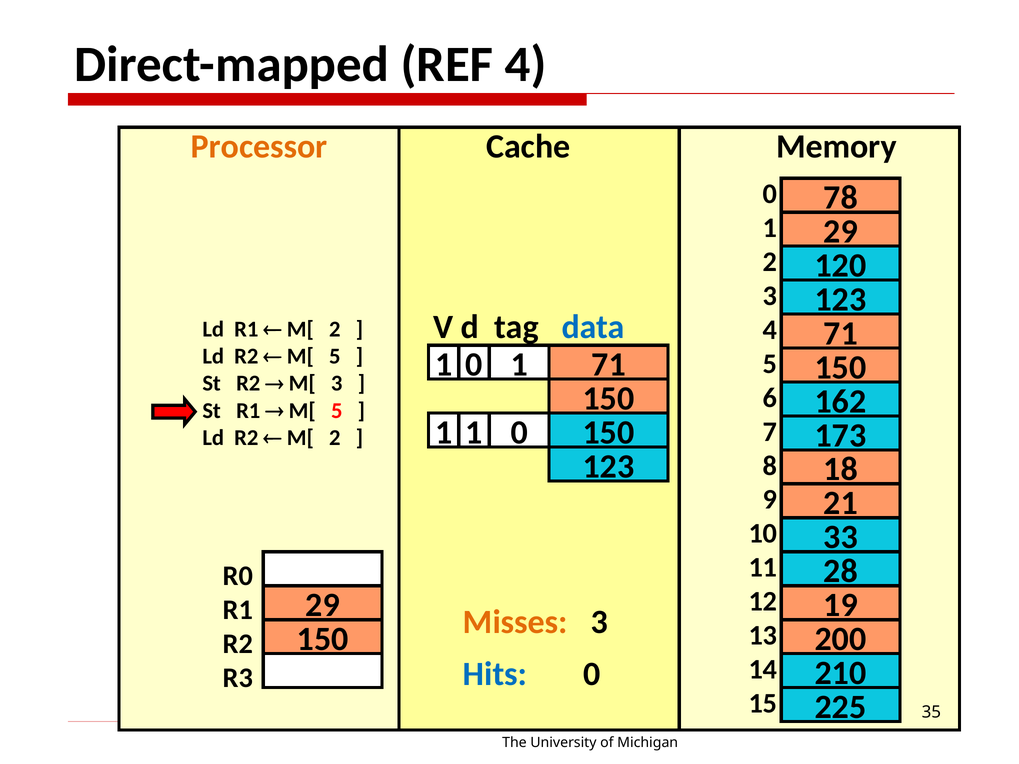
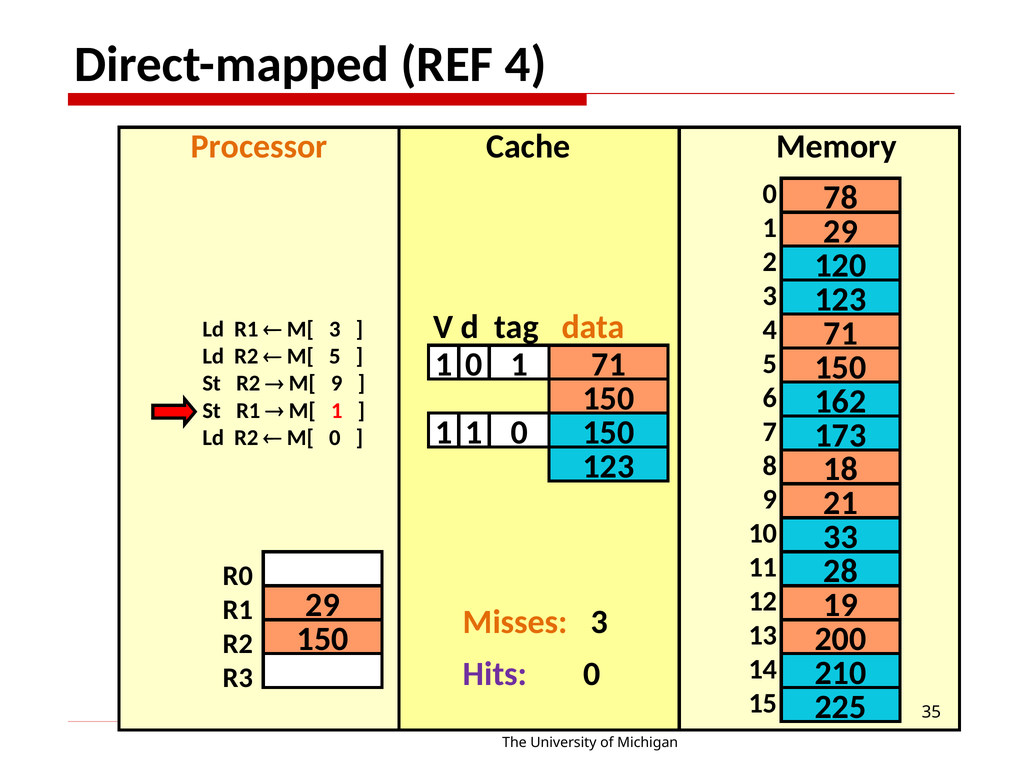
data colour: blue -> orange
2 at (335, 329): 2 -> 3
M[ 3: 3 -> 9
5 at (337, 411): 5 -> 1
2 at (335, 438): 2 -> 0
Hits colour: blue -> purple
